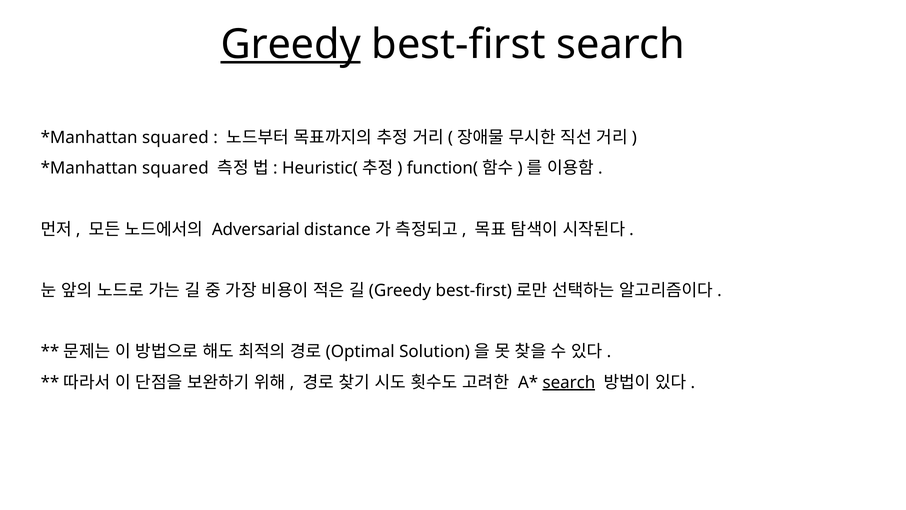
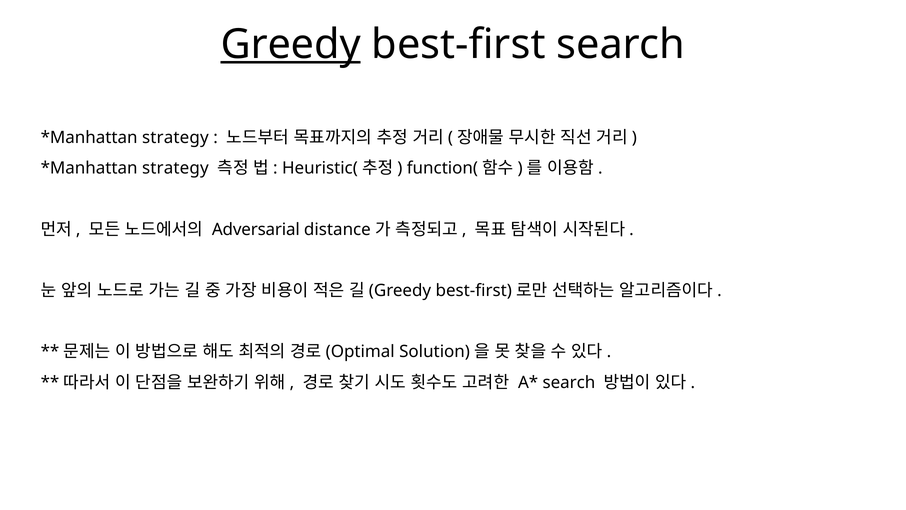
squared at (175, 138): squared -> strategy
squared at (175, 168): squared -> strategy
search at (569, 382) underline: present -> none
